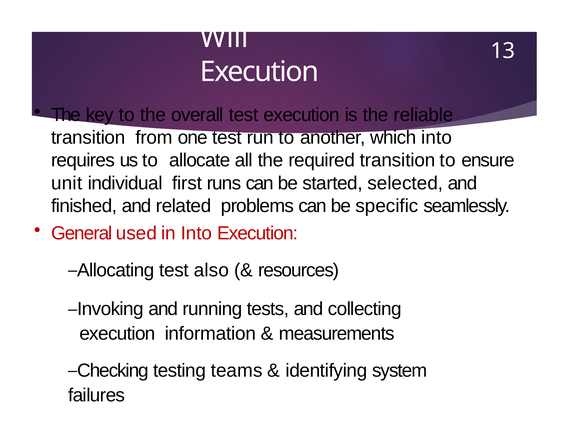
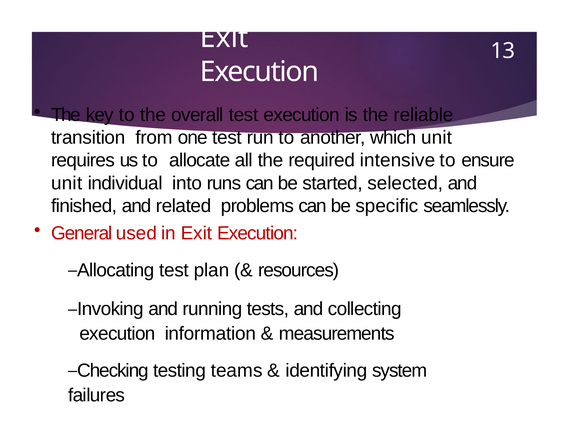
Will at (224, 38): Will -> Exit
which into: into -> unit
required transition: transition -> intensive
first: first -> into
in Into: Into -> Exit
also: also -> plan
